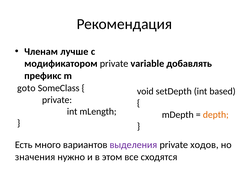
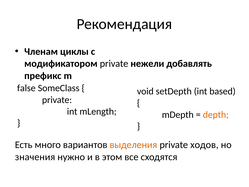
лучше: лучше -> циклы
variable: variable -> нежели
goto: goto -> false
выделения colour: purple -> orange
